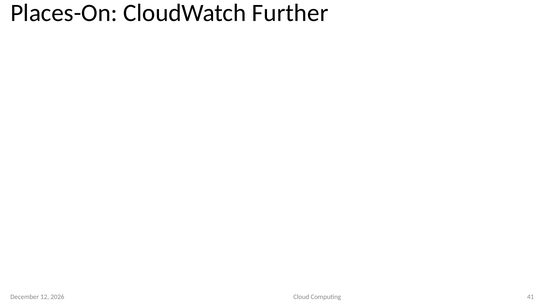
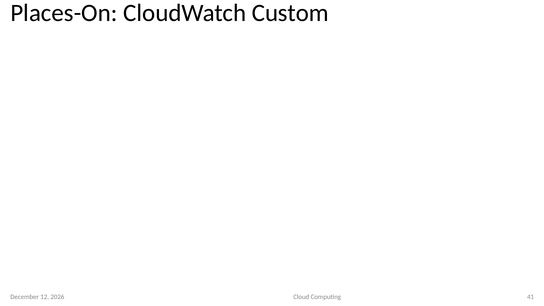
Further: Further -> Custom
